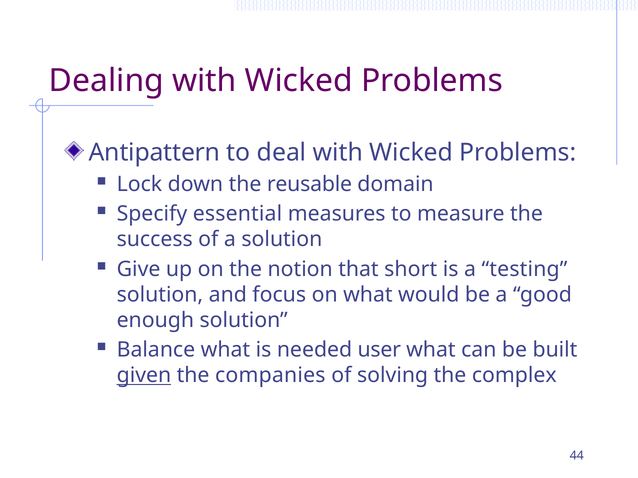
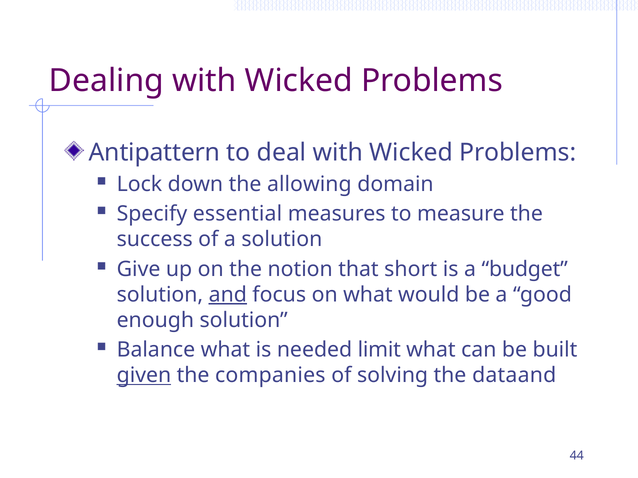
reusable: reusable -> allowing
testing: testing -> budget
and underline: none -> present
user: user -> limit
complex: complex -> dataand
